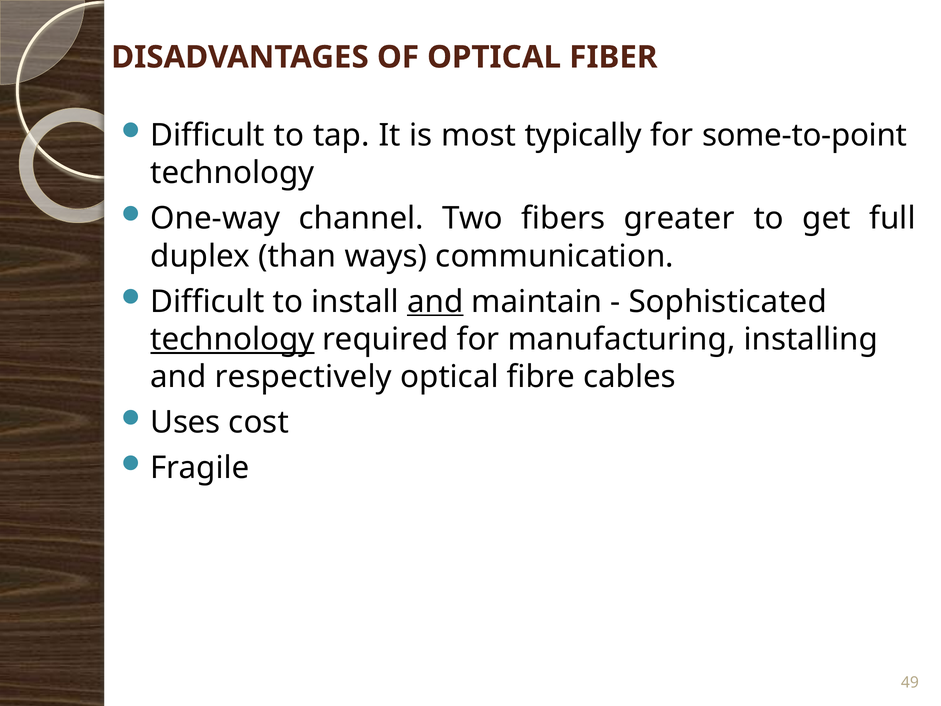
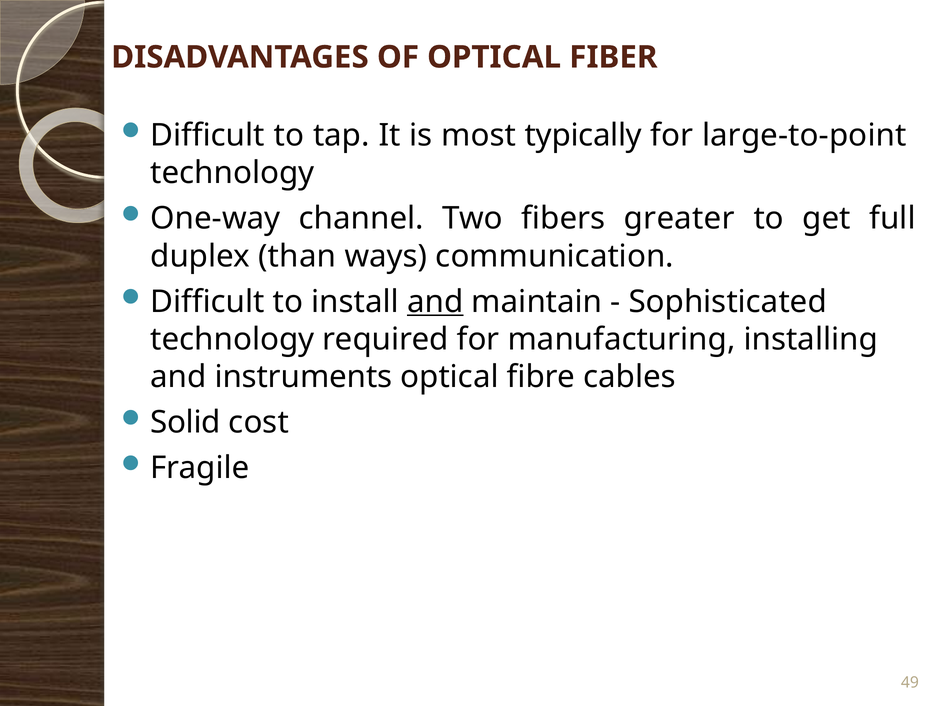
some-to-point: some-to-point -> large-to-point
technology at (232, 339) underline: present -> none
respectively: respectively -> instruments
Uses: Uses -> Solid
